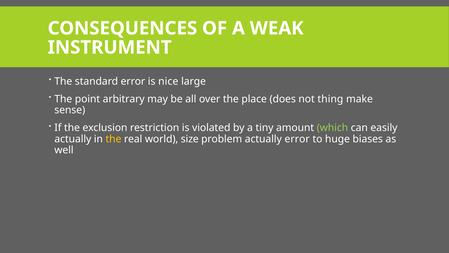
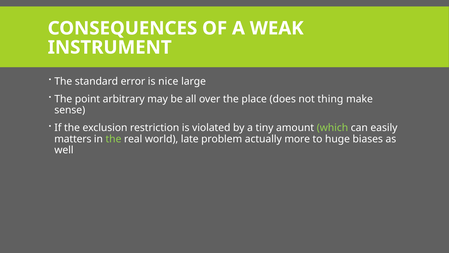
actually at (73, 139): actually -> matters
the at (113, 139) colour: yellow -> light green
size: size -> late
actually error: error -> more
